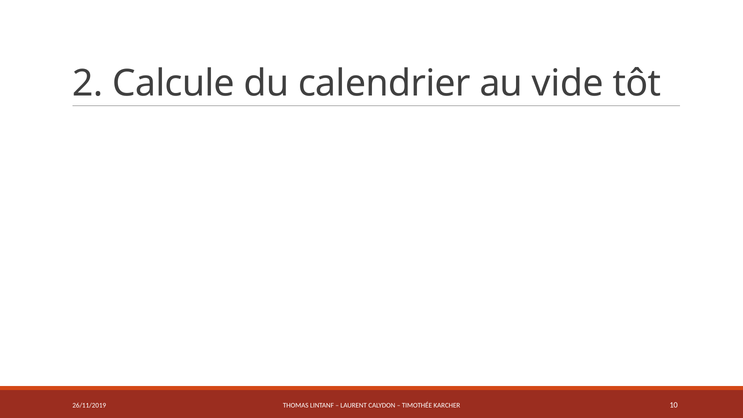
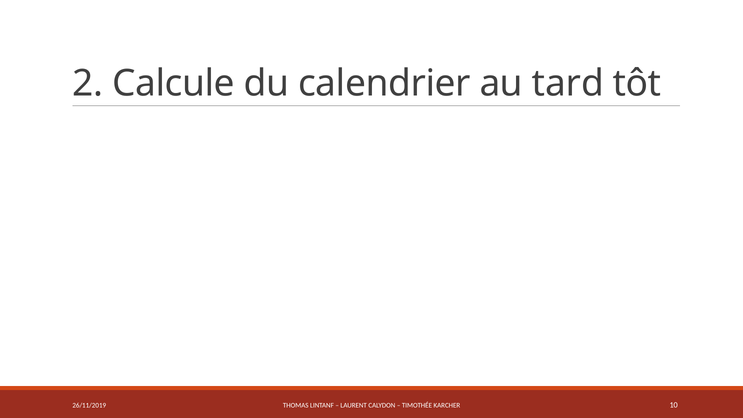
vide: vide -> tard
